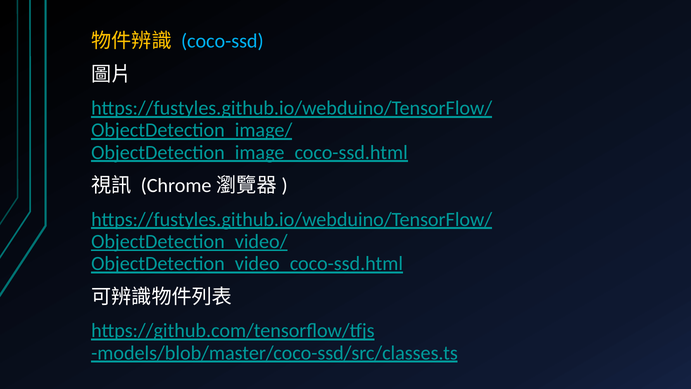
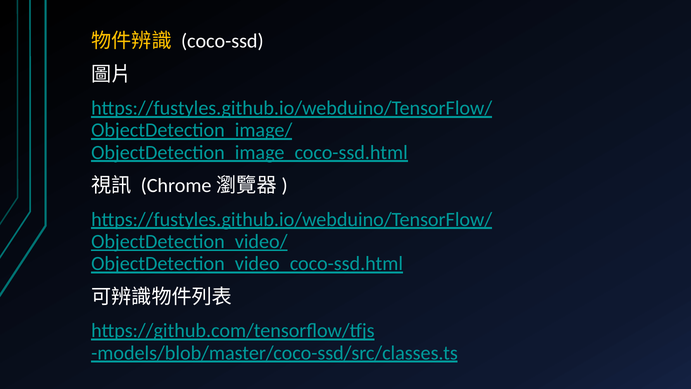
coco-ssd colour: light blue -> white
